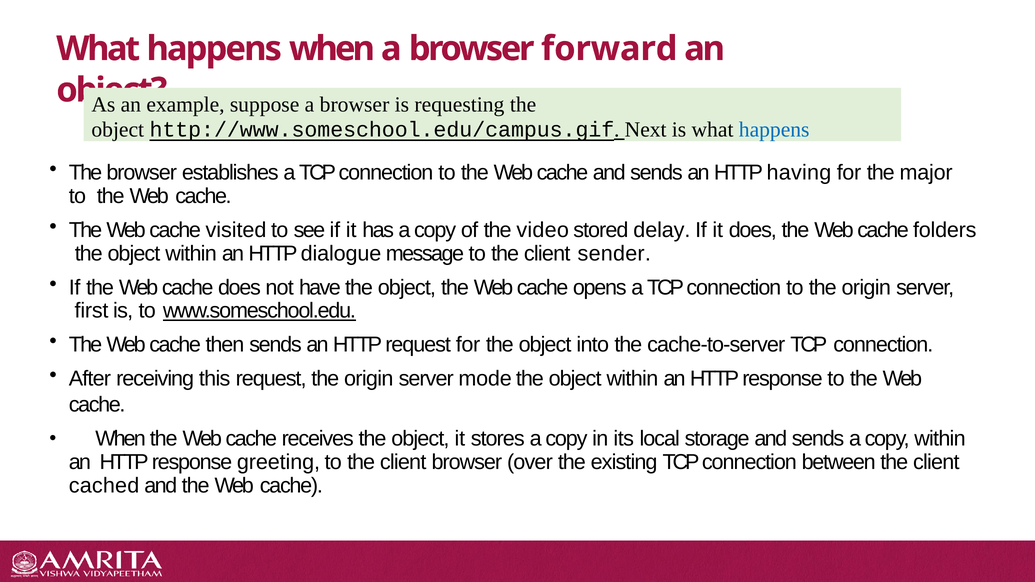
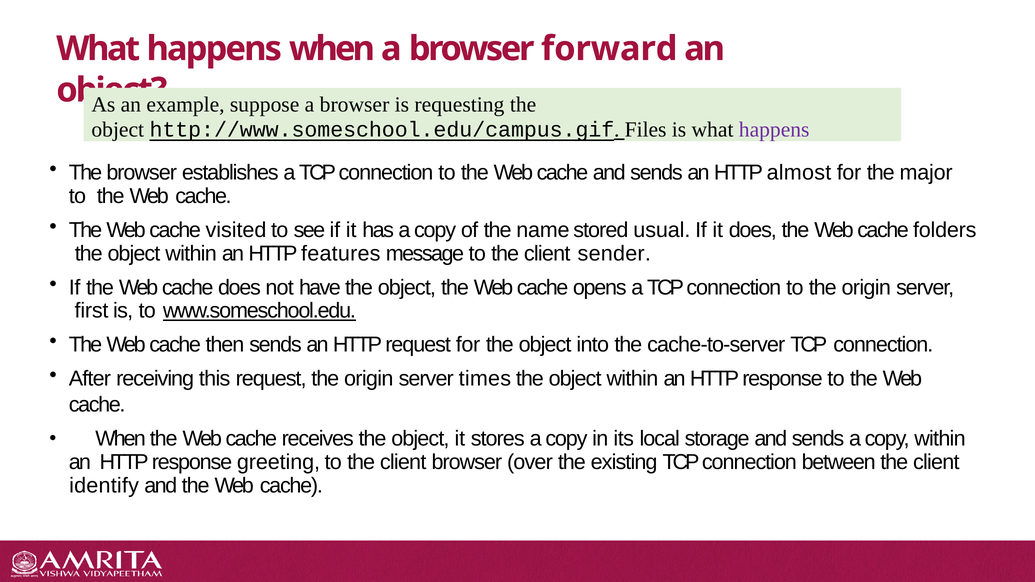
Next: Next -> Files
happens at (774, 130) colour: blue -> purple
having: having -> almost
video: video -> name
delay: delay -> usual
dialogue: dialogue -> features
mode: mode -> times
cached: cached -> identify
